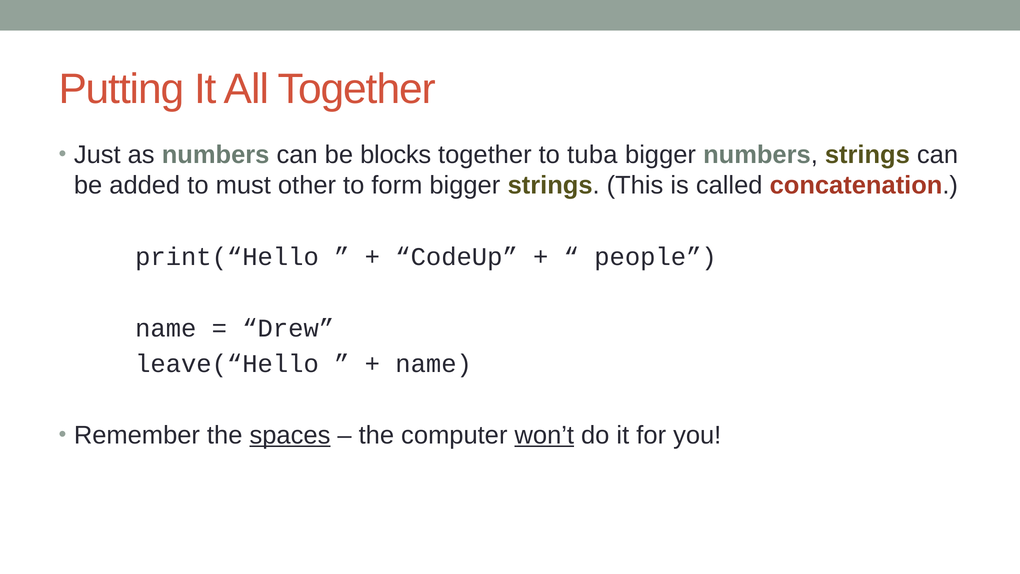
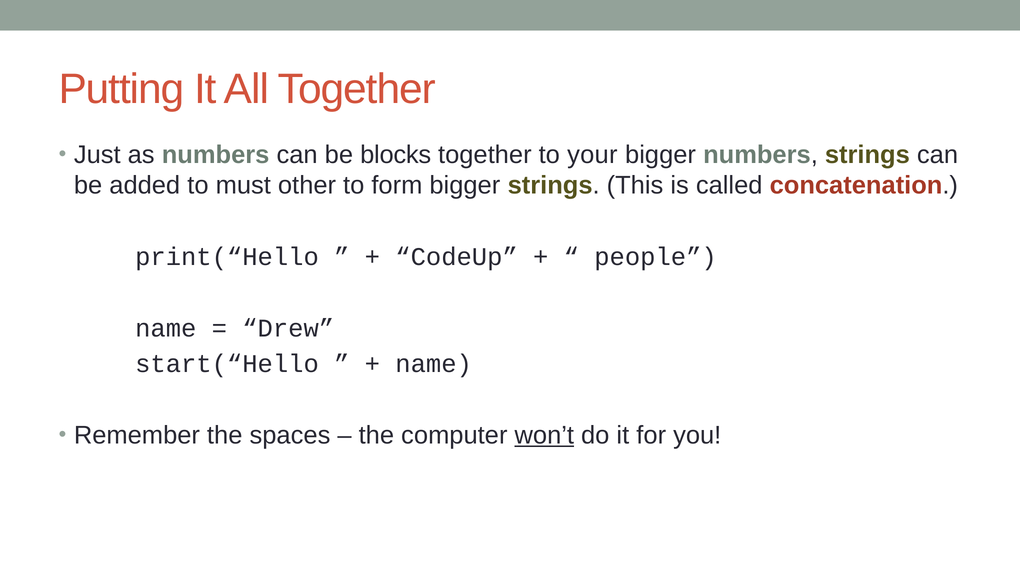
tuba: tuba -> your
leave(“Hello: leave(“Hello -> start(“Hello
spaces underline: present -> none
